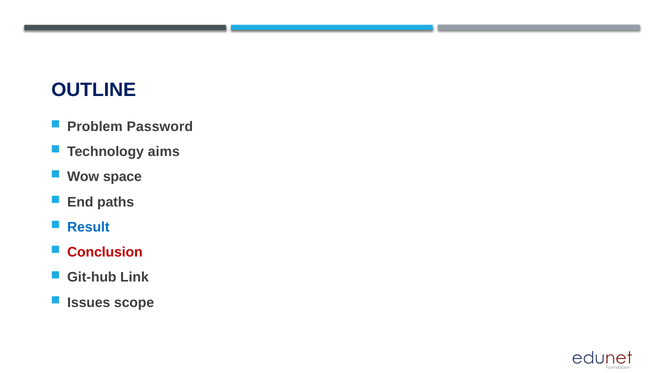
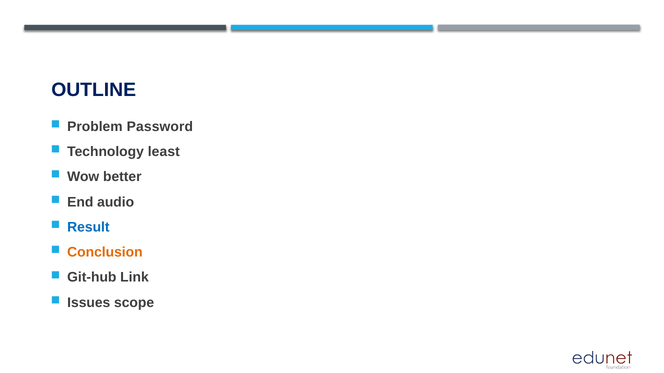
aims: aims -> least
space: space -> better
paths: paths -> audio
Conclusion colour: red -> orange
